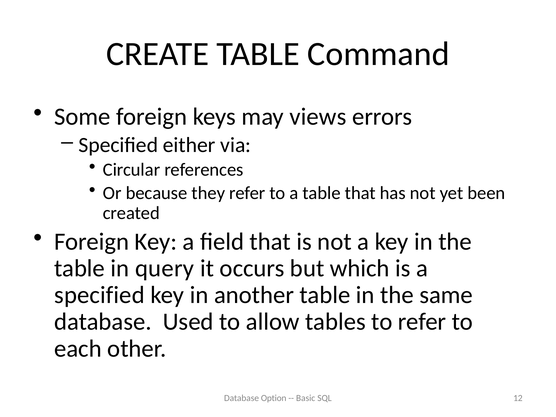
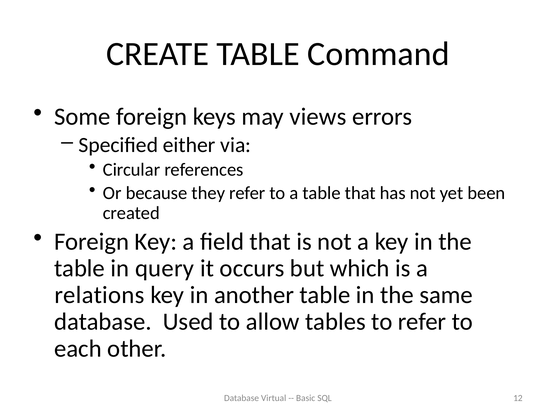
specified at (99, 295): specified -> relations
Option: Option -> Virtual
